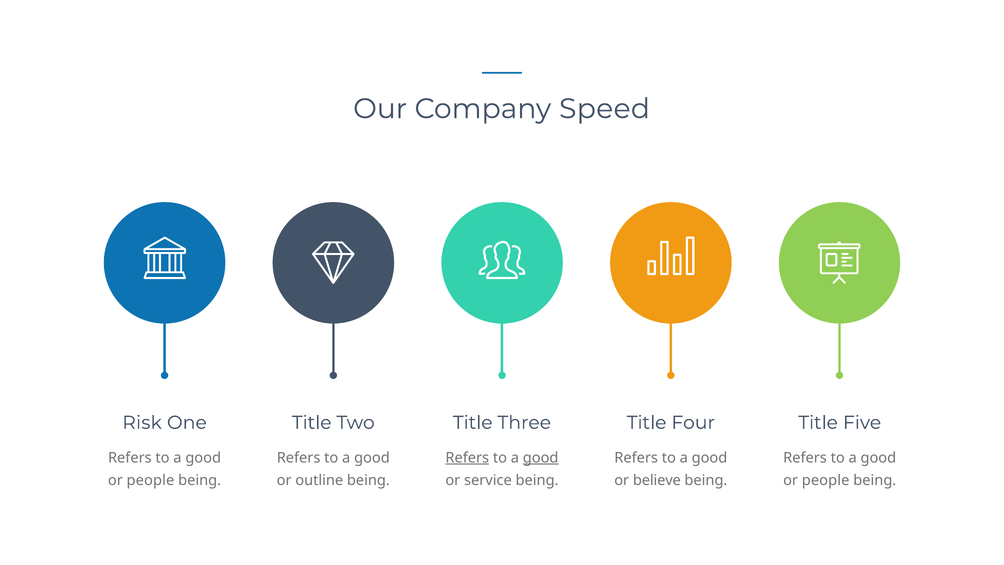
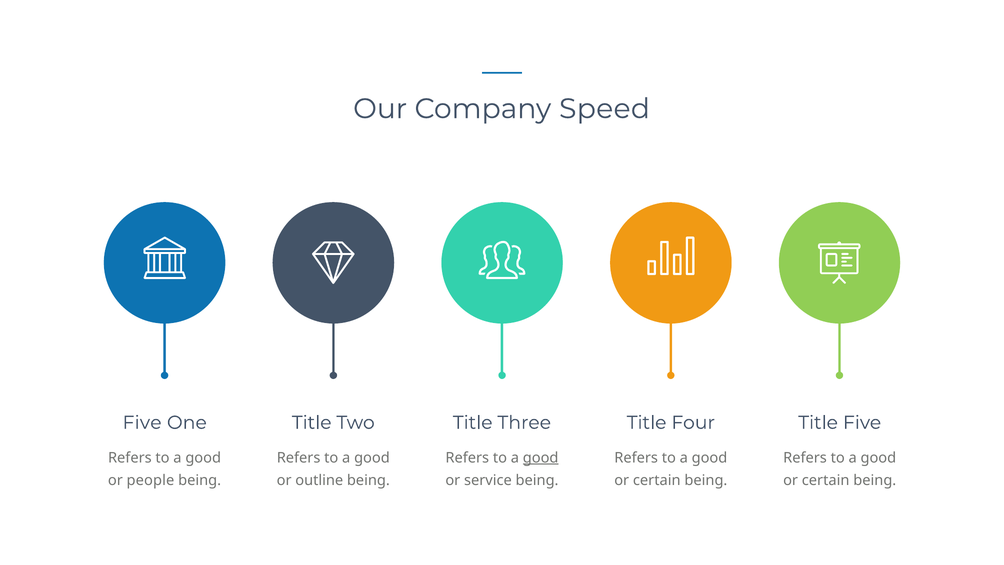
Risk at (142, 423): Risk -> Five
Refers at (467, 458) underline: present -> none
believe at (657, 480): believe -> certain
people at (826, 480): people -> certain
